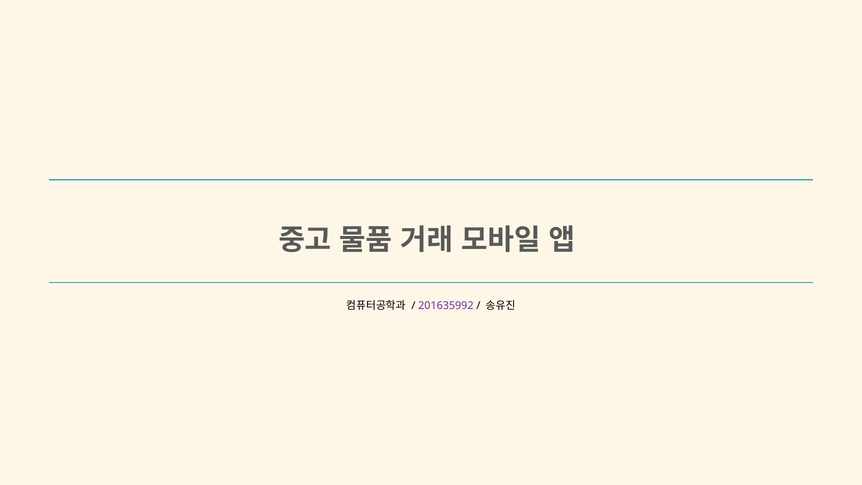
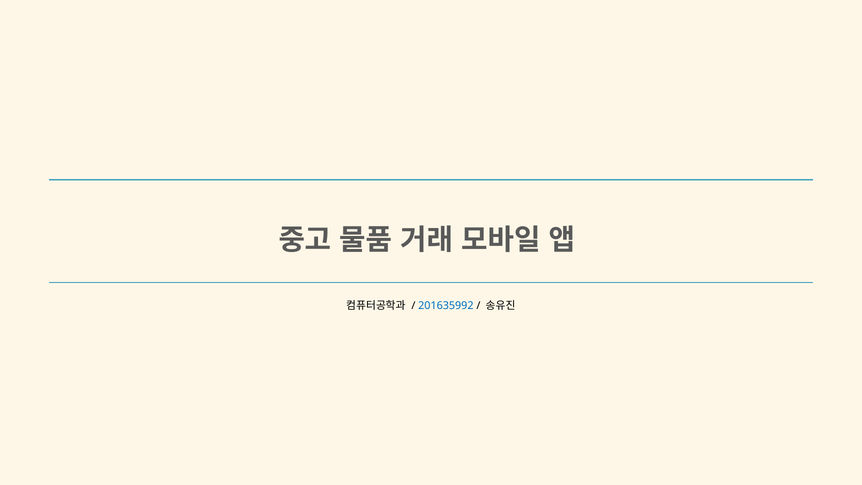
201635992 colour: purple -> blue
